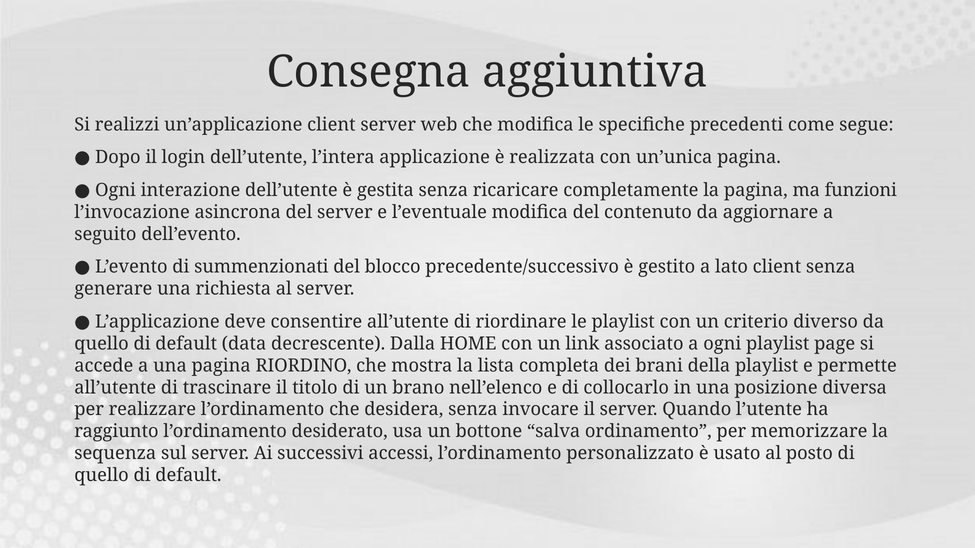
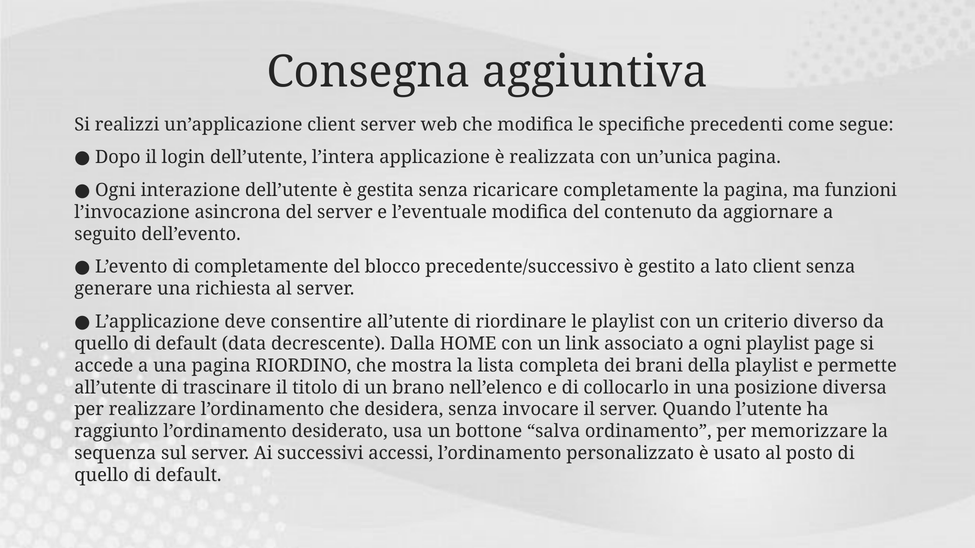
di summenzionati: summenzionati -> completamente
